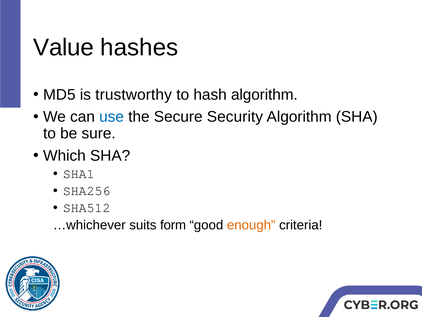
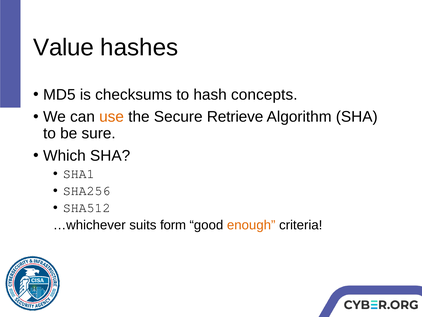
trustworthy: trustworthy -> checksums
hash algorithm: algorithm -> concepts
use colour: blue -> orange
Security: Security -> Retrieve
